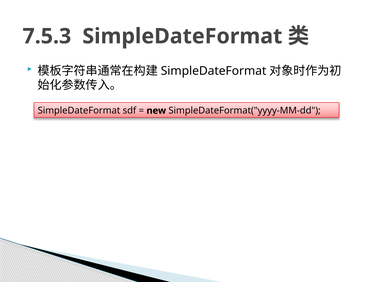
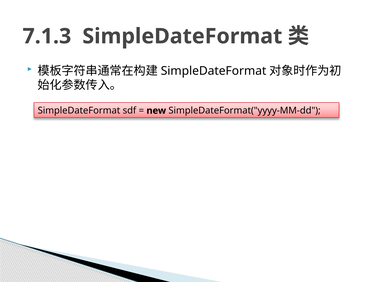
7.5.3: 7.5.3 -> 7.1.3
